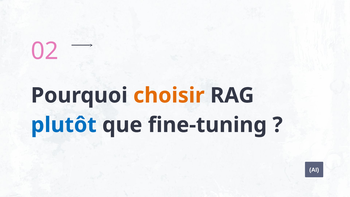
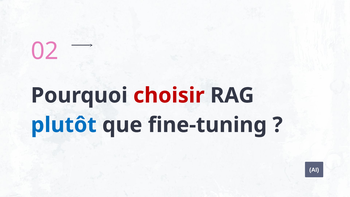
choisir colour: orange -> red
